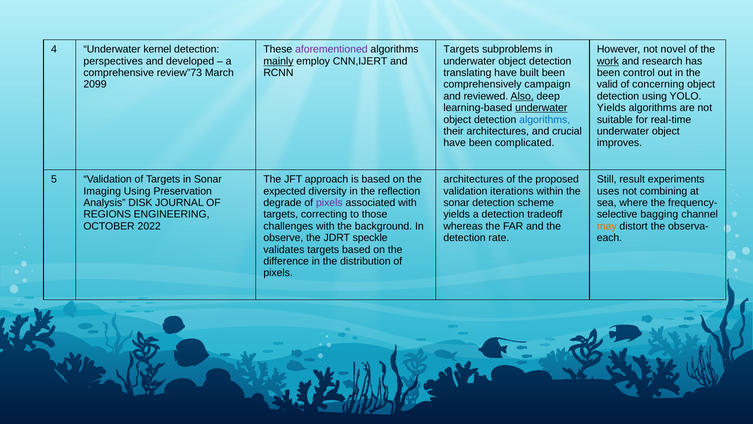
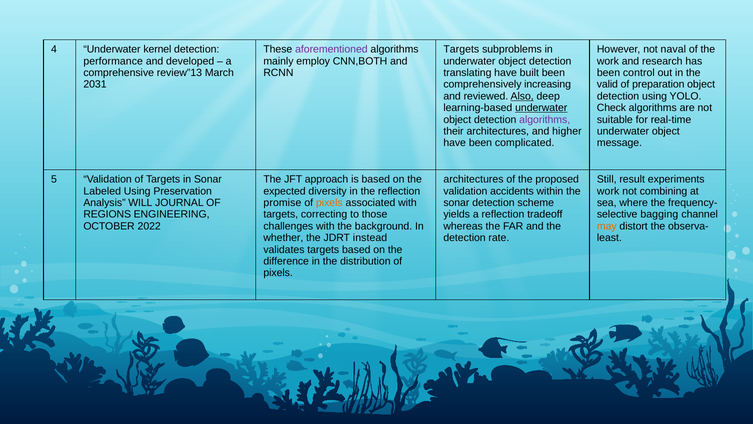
novel: novel -> naval
perspectives: perspectives -> performance
mainly underline: present -> none
CNN,IJERT: CNN,IJERT -> CNN,BOTH
work at (608, 61) underline: present -> none
review”73: review”73 -> review”13
2099: 2099 -> 2031
campaign: campaign -> increasing
concerning: concerning -> preparation
Yields at (611, 108): Yields -> Check
algorithms at (545, 119) colour: blue -> purple
crucial: crucial -> higher
improves: improves -> message
Imaging: Imaging -> Labeled
iterations: iterations -> accidents
uses at (608, 191): uses -> work
DISK: DISK -> WILL
degrade: degrade -> promise
pixels at (329, 203) colour: purple -> orange
a detection: detection -> reflection
observe: observe -> whether
speckle: speckle -> instead
each: each -> least
